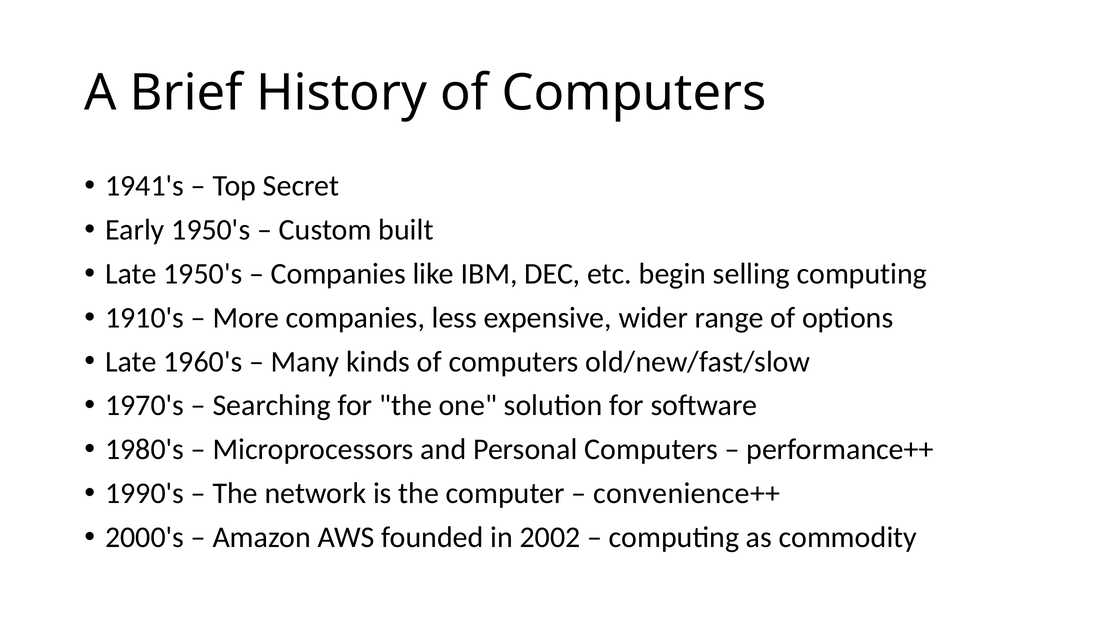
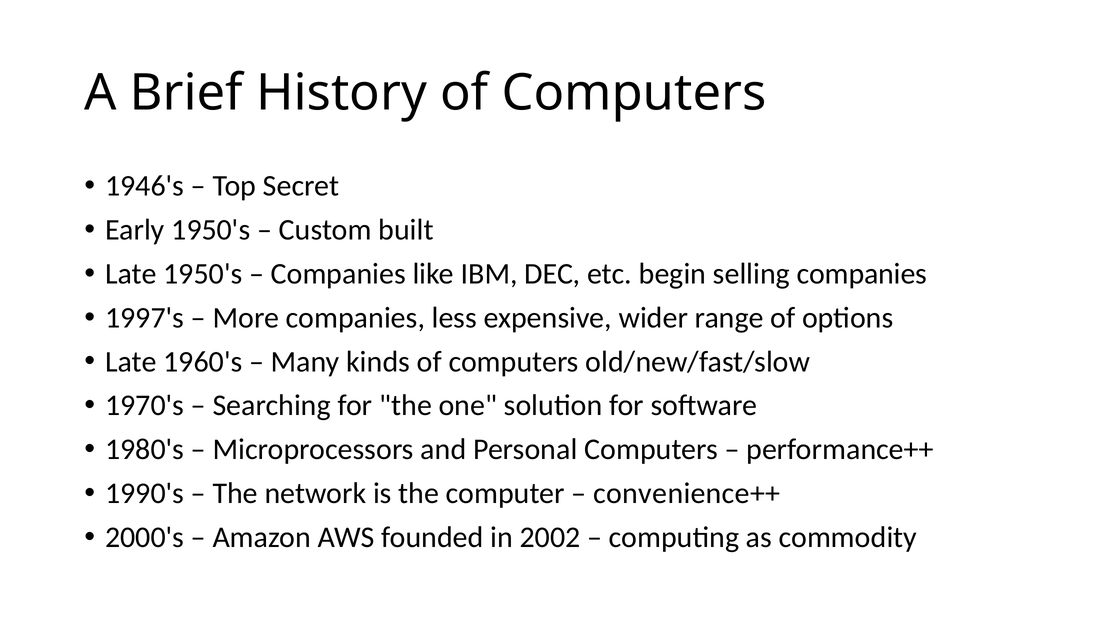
1941's: 1941's -> 1946's
selling computing: computing -> companies
1910's: 1910's -> 1997's
